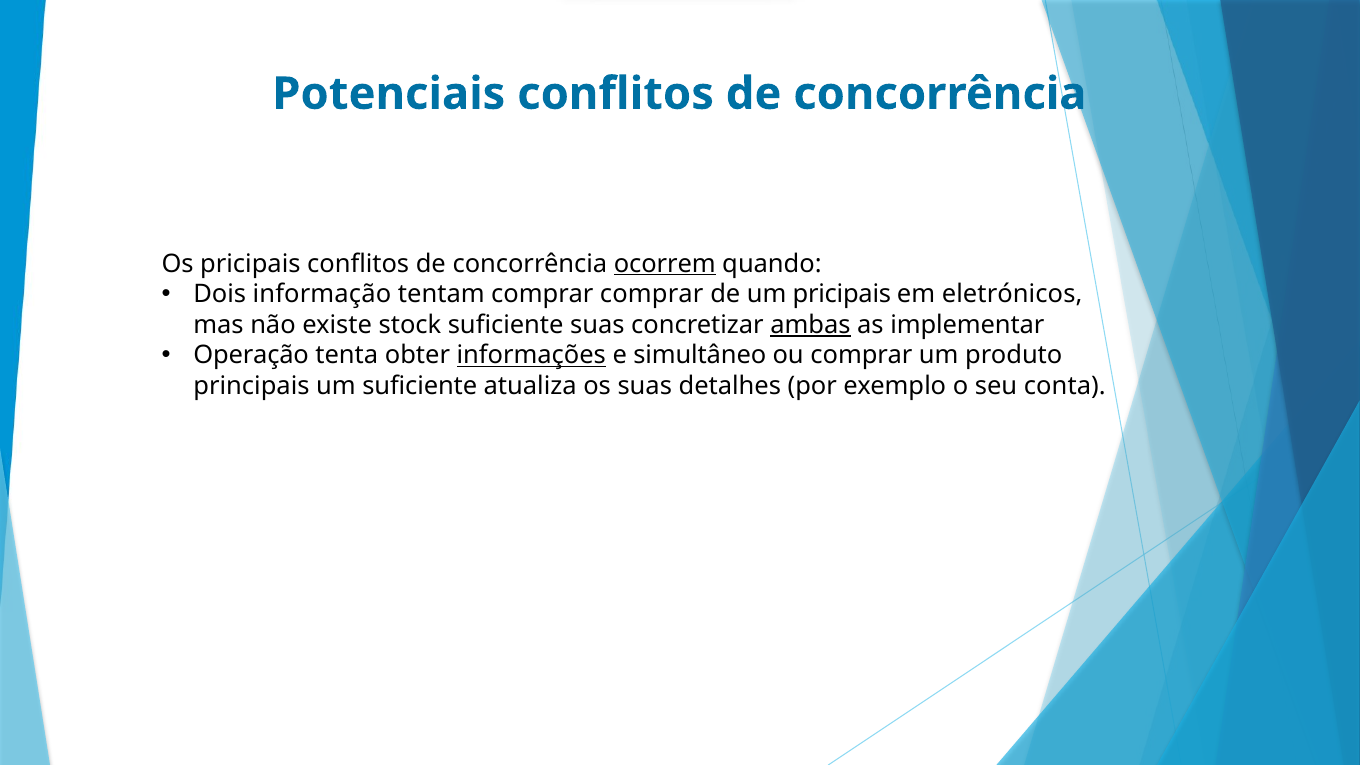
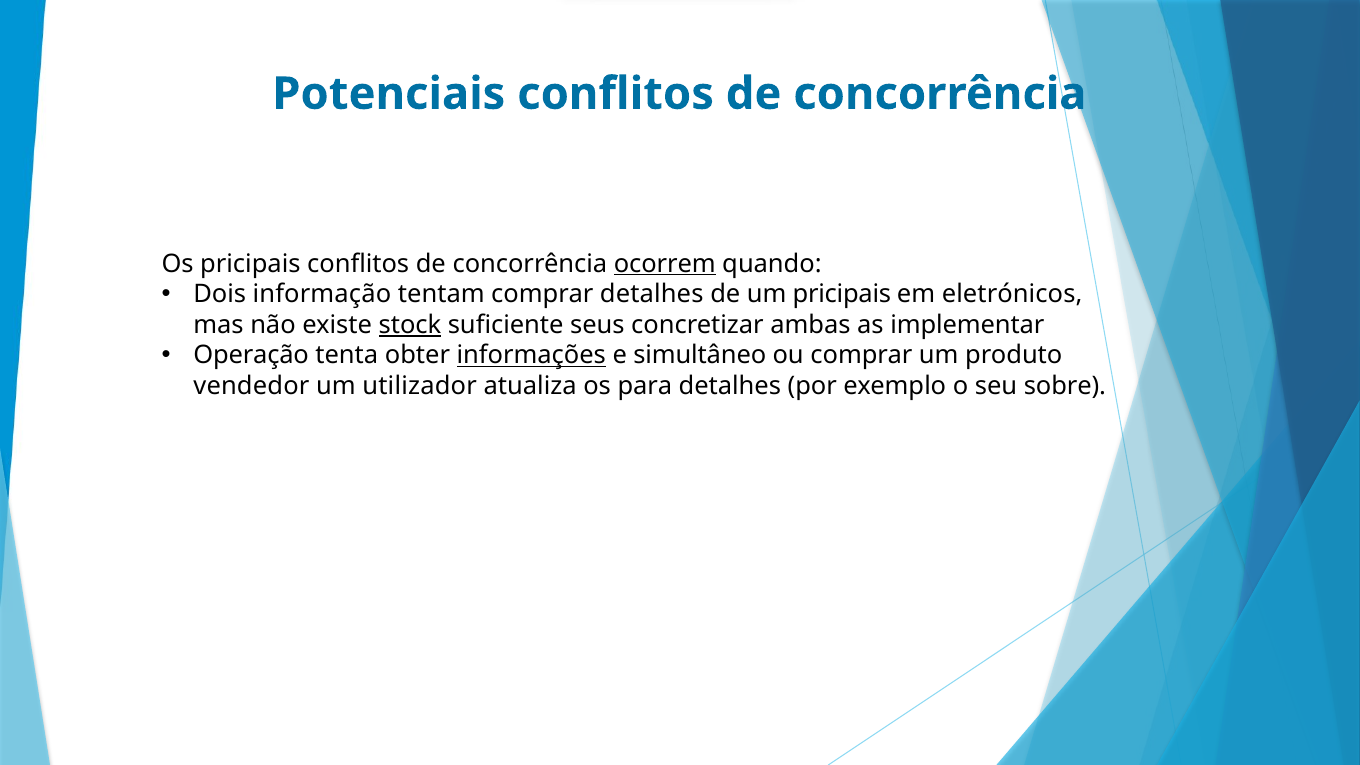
comprar comprar: comprar -> detalhes
stock underline: none -> present
suficiente suas: suas -> seus
ambas underline: present -> none
principais: principais -> vendedor
um suficiente: suficiente -> utilizador
os suas: suas -> para
conta: conta -> sobre
